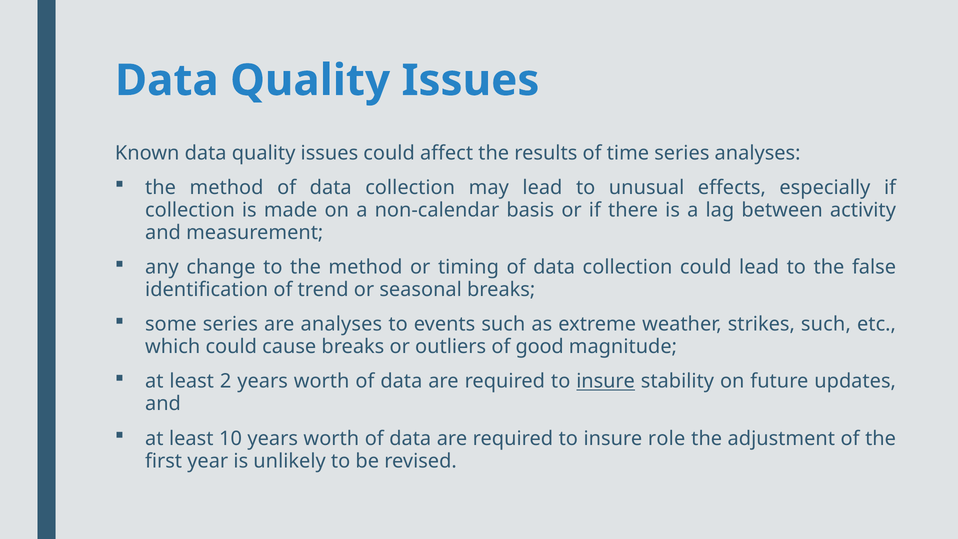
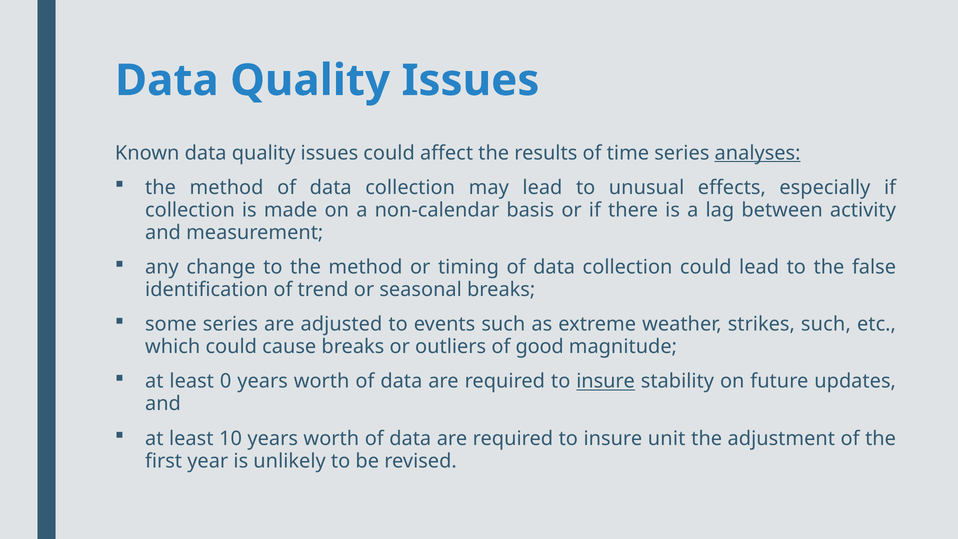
analyses at (758, 153) underline: none -> present
are analyses: analyses -> adjusted
2: 2 -> 0
role: role -> unit
